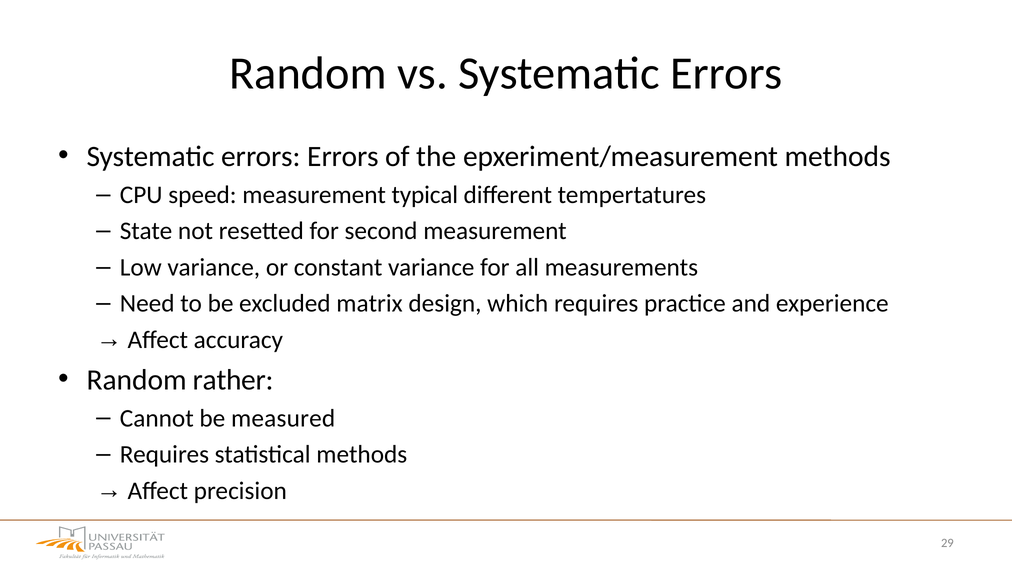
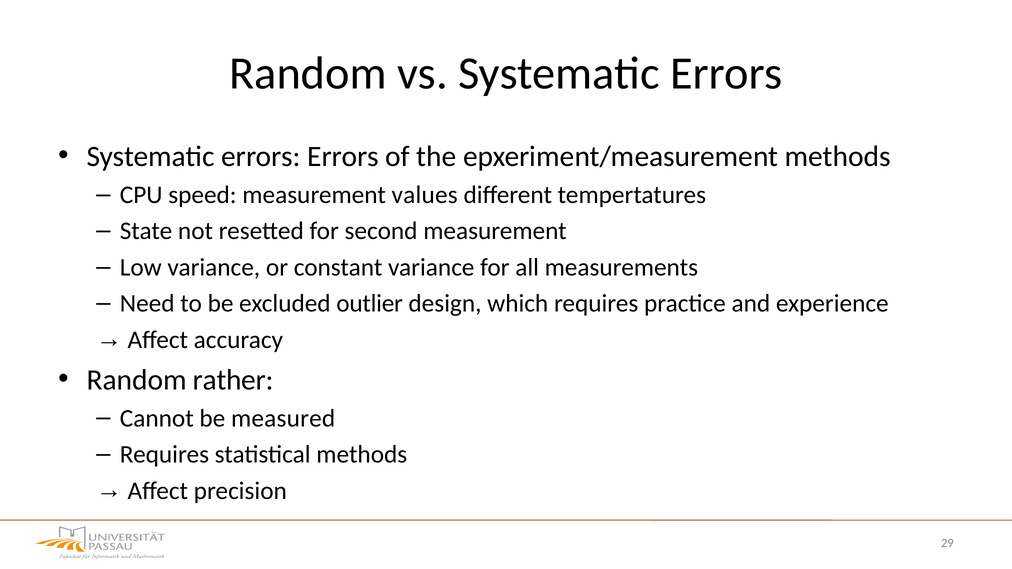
typical: typical -> values
matrix: matrix -> outlier
